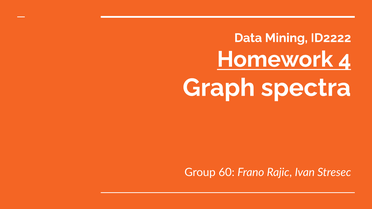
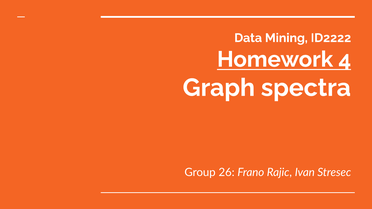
60: 60 -> 26
